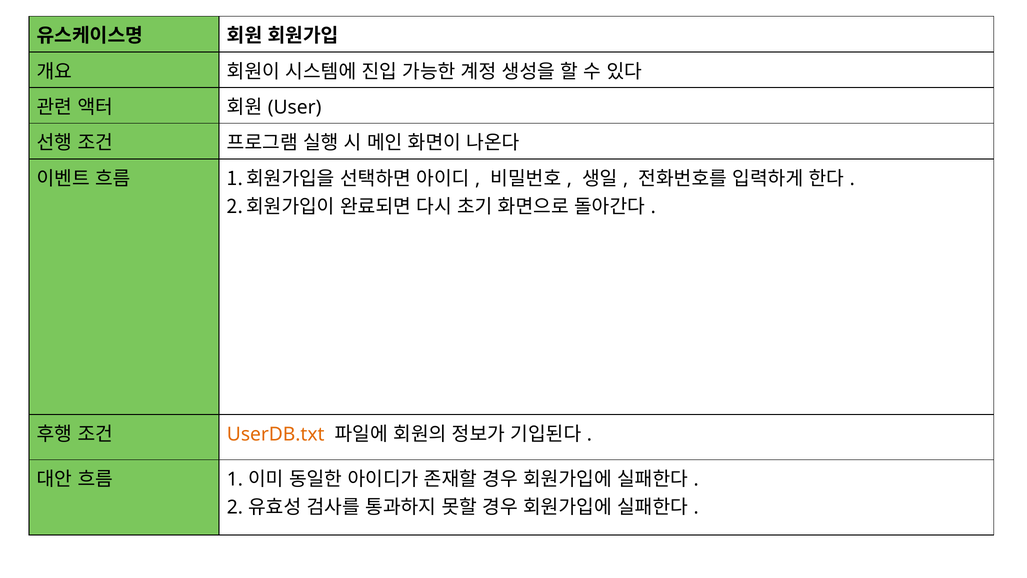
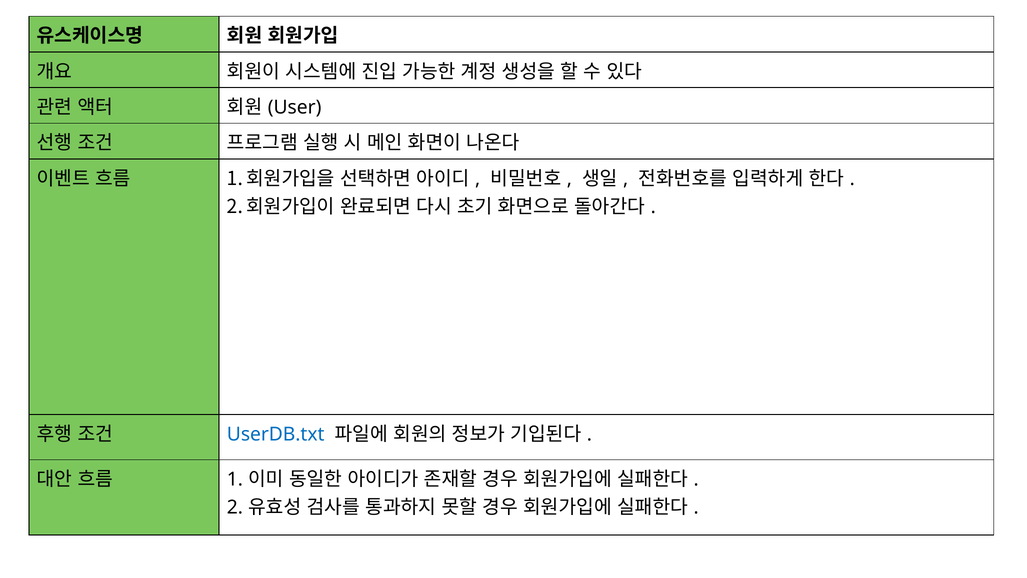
UserDB.txt colour: orange -> blue
